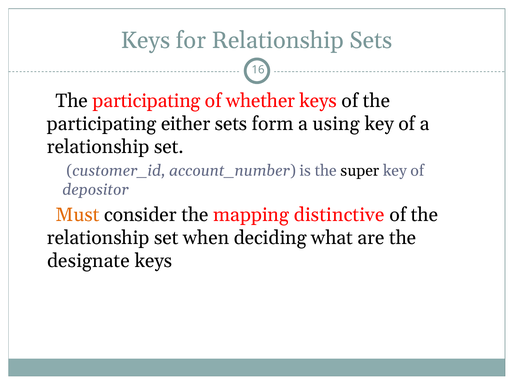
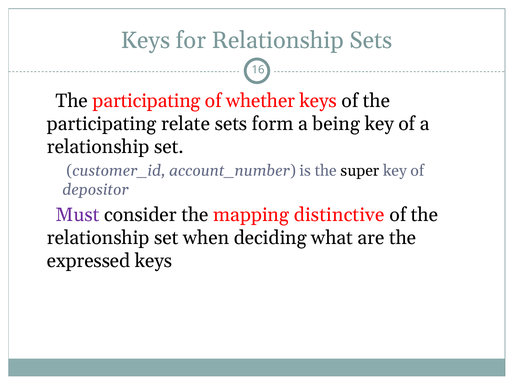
either: either -> relate
using: using -> being
Must colour: orange -> purple
designate: designate -> expressed
